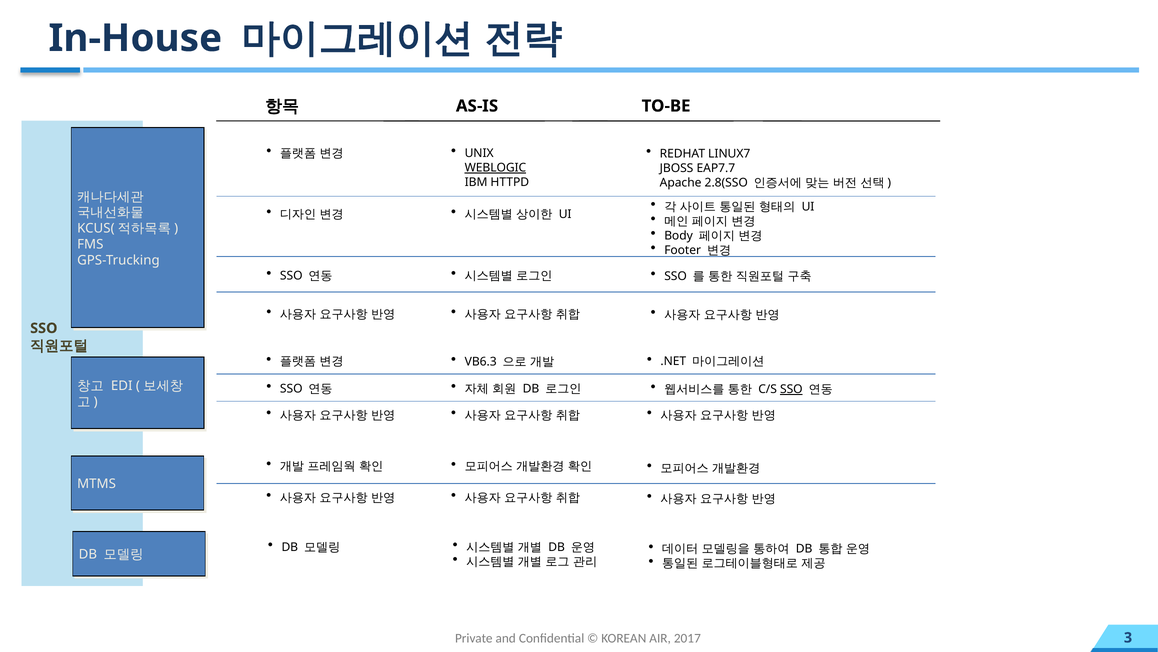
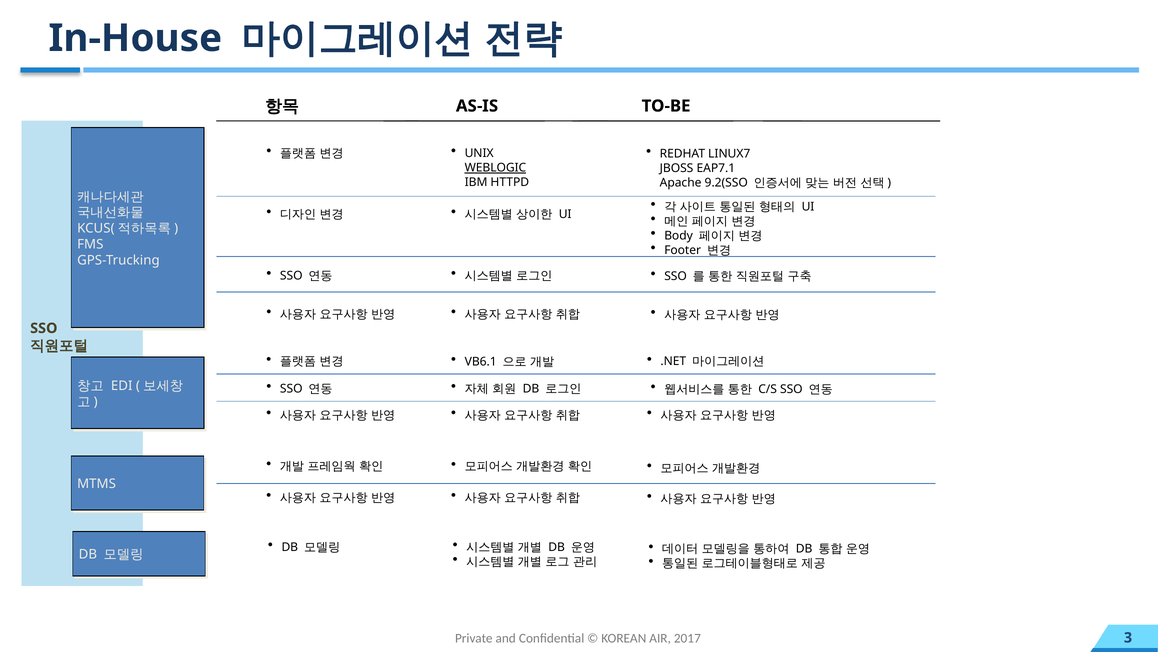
EAP7.7: EAP7.7 -> EAP7.1
2.8(SSO: 2.8(SSO -> 9.2(SSO
VB6.3: VB6.3 -> VB6.1
SSO at (791, 389) underline: present -> none
